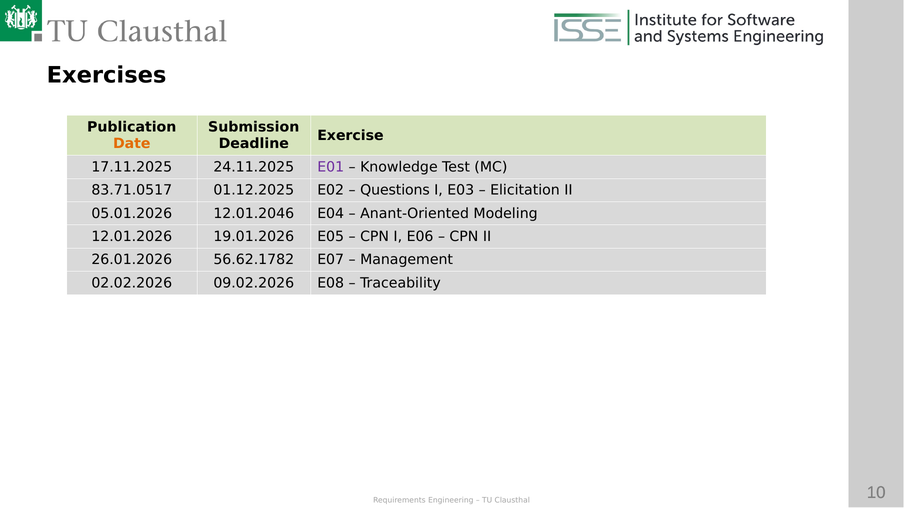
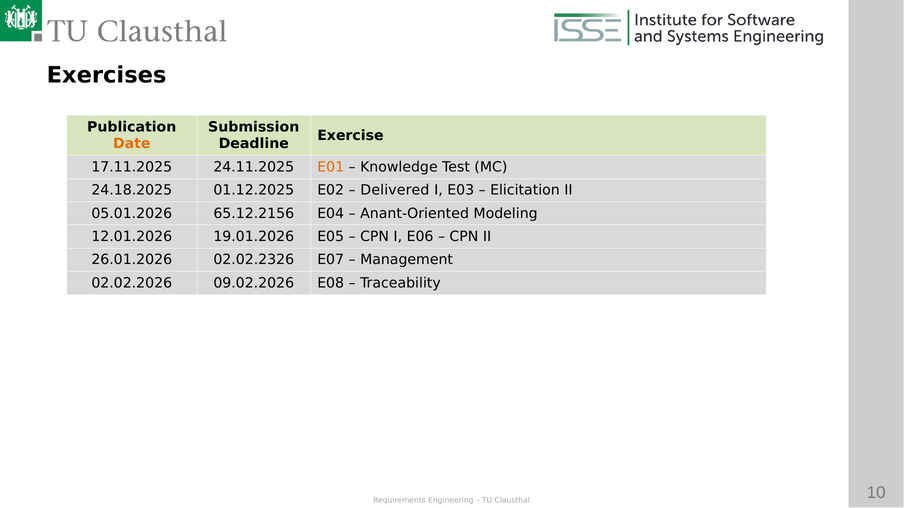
E01 colour: purple -> orange
83.71.0517: 83.71.0517 -> 24.18.2025
Questions: Questions -> Delivered
12.01.2046: 12.01.2046 -> 65.12.2156
56.62.1782: 56.62.1782 -> 02.02.2326
